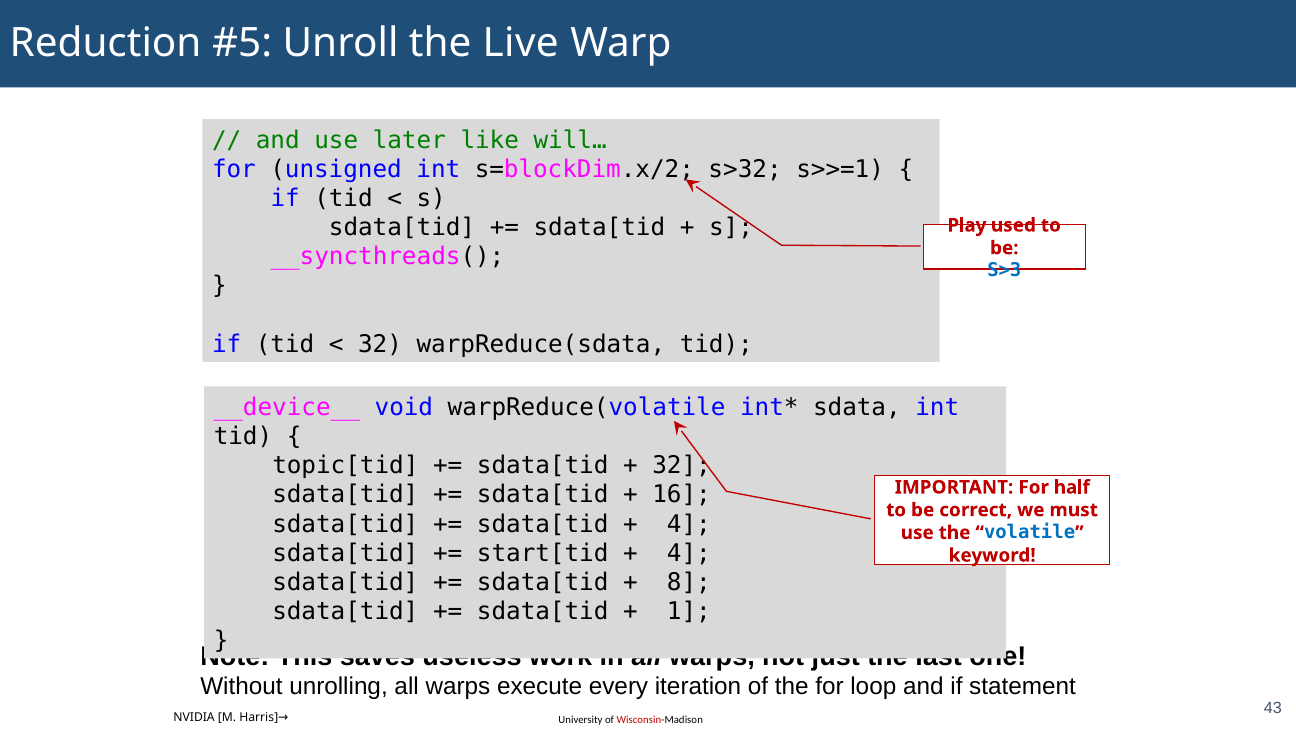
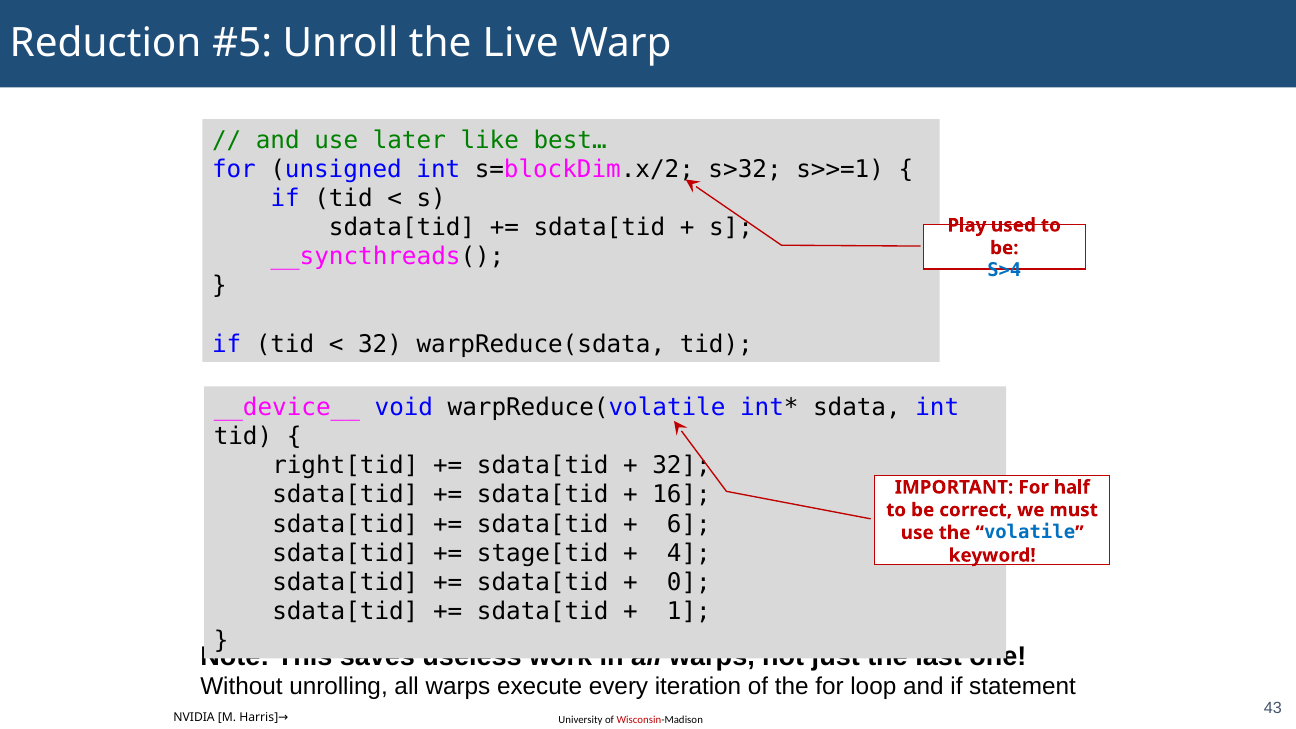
will…: will… -> best…
S>3: S>3 -> S>4
topic[tid: topic[tid -> right[tid
4 at (689, 524): 4 -> 6
start[tid: start[tid -> stage[tid
8: 8 -> 0
